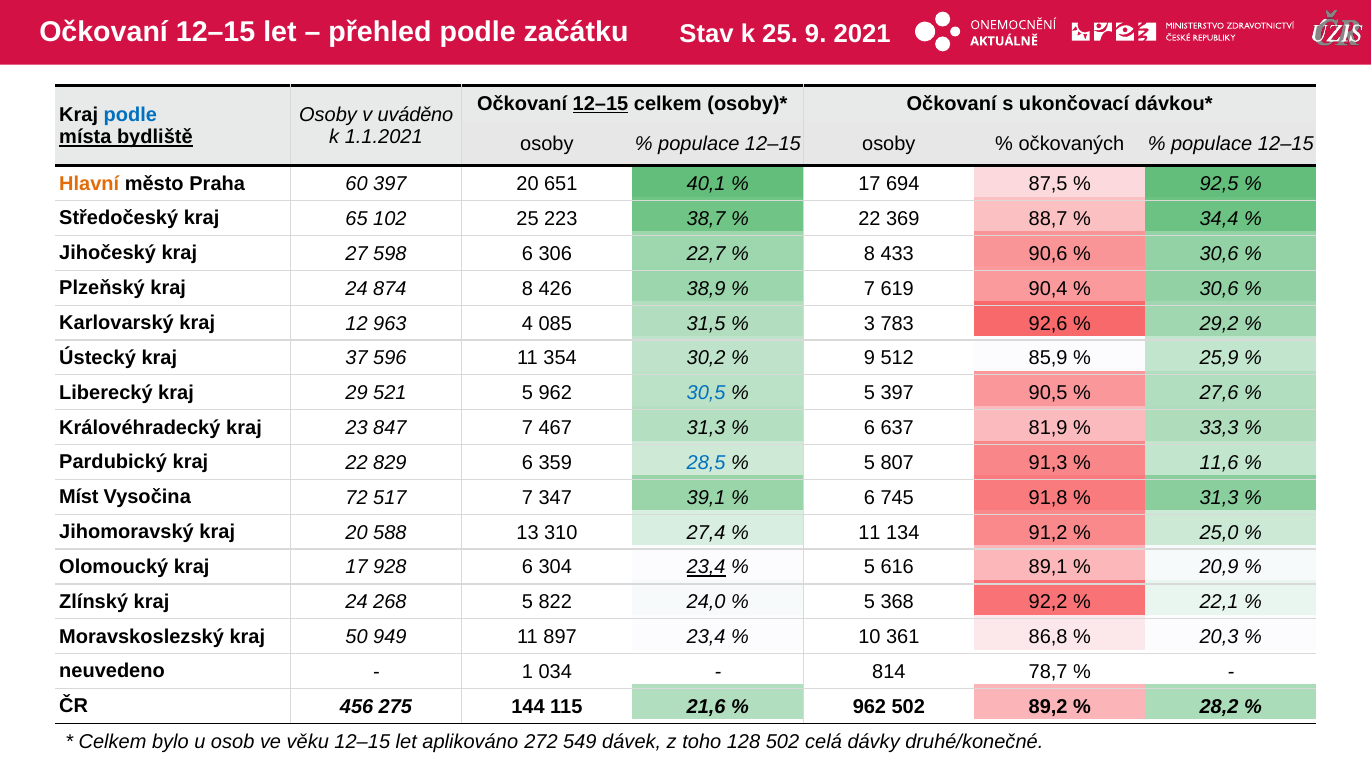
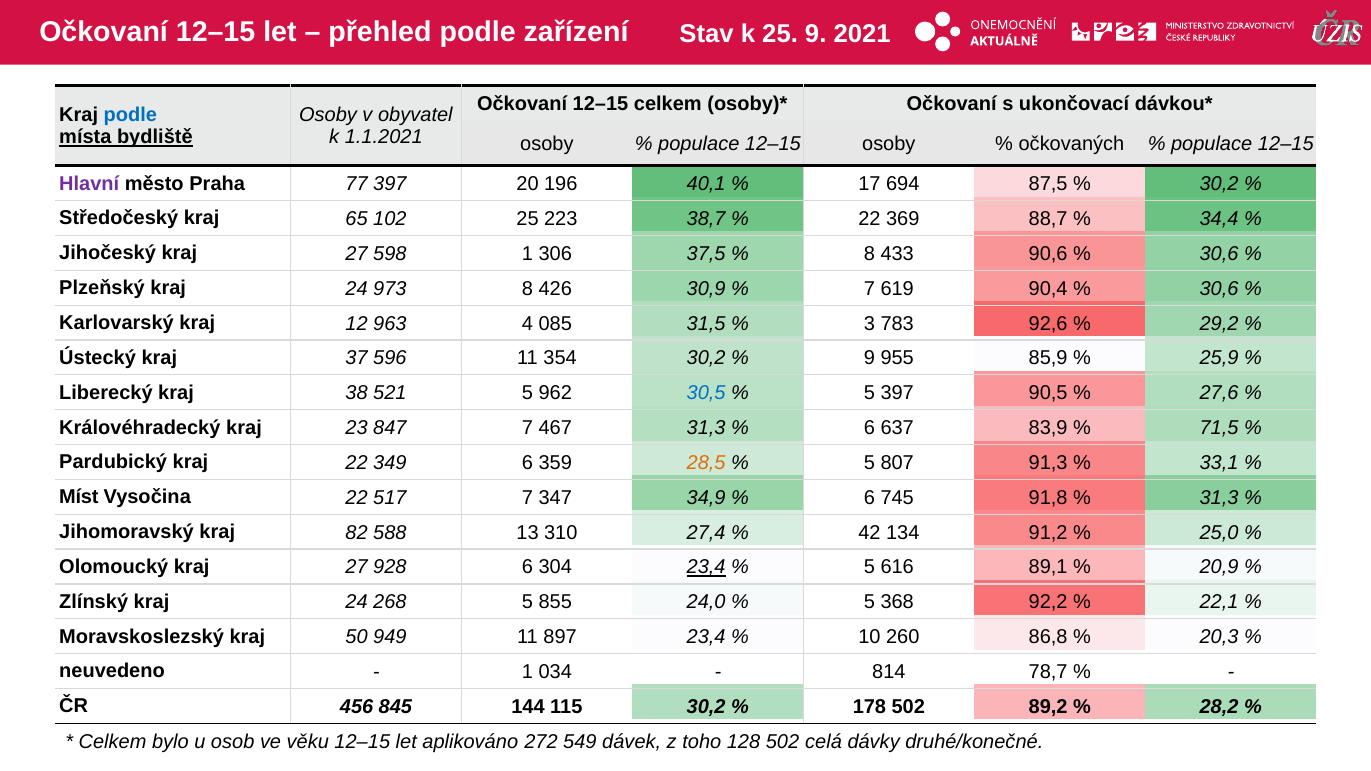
začátku: začátku -> zařízení
12–15 at (601, 104) underline: present -> none
uváděno: uváděno -> obyvatel
Hlavní colour: orange -> purple
60: 60 -> 77
651: 651 -> 196
92,5 at (1219, 184): 92,5 -> 30,2
598 6: 6 -> 1
22,7: 22,7 -> 37,5
874: 874 -> 973
38,9: 38,9 -> 30,9
512: 512 -> 955
29: 29 -> 38
81,9: 81,9 -> 83,9
33,3: 33,3 -> 71,5
829: 829 -> 349
28,5 colour: blue -> orange
11,6: 11,6 -> 33,1
Vysočina 72: 72 -> 22
39,1: 39,1 -> 34,9
kraj 20: 20 -> 82
11 at (869, 533): 11 -> 42
Olomoucký kraj 17: 17 -> 27
822: 822 -> 855
361: 361 -> 260
275: 275 -> 845
115 21,6: 21,6 -> 30,2
962 at (869, 707): 962 -> 178
